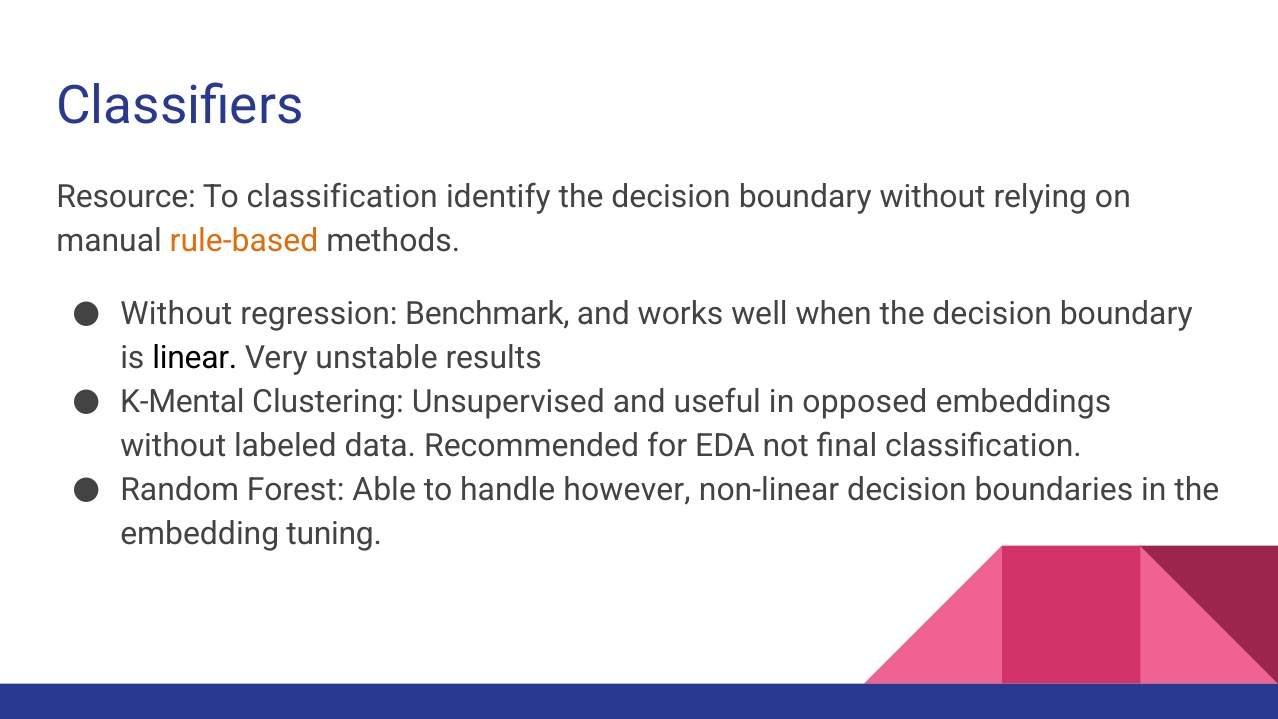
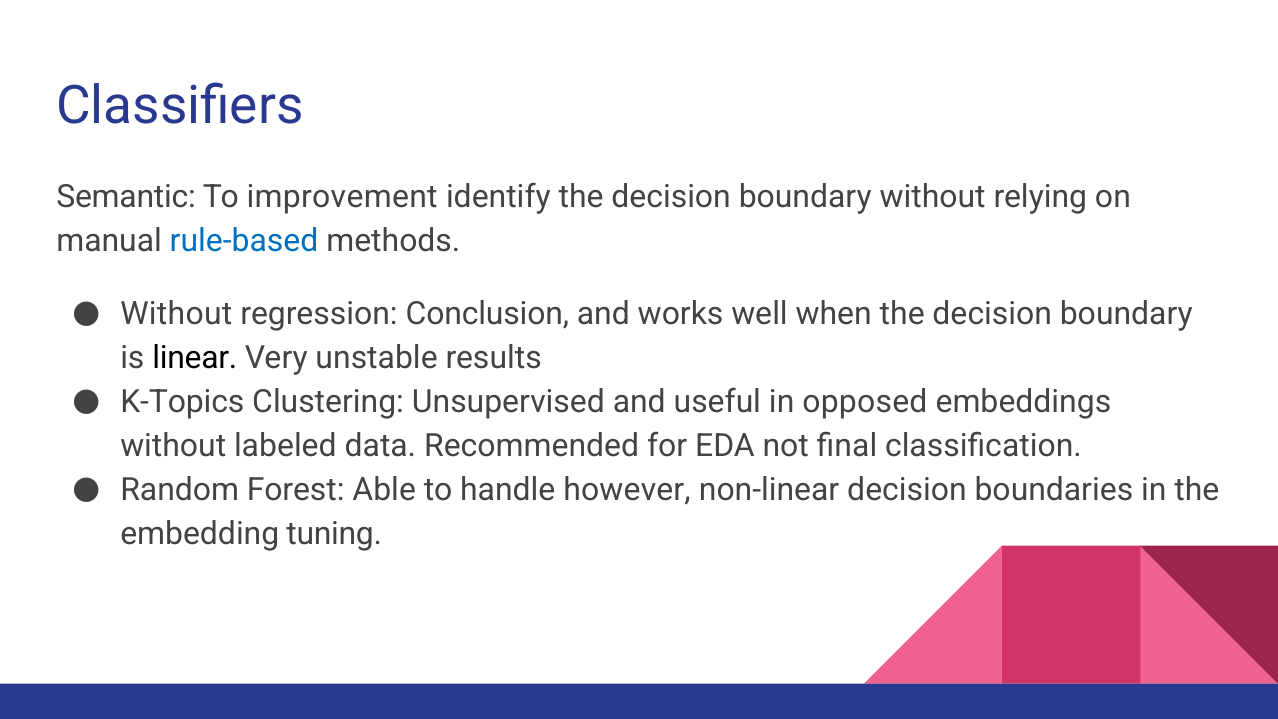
Resource: Resource -> Semantic
To classification: classification -> improvement
rule-based colour: orange -> blue
Benchmark: Benchmark -> Conclusion
K-Mental: K-Mental -> K-Topics
